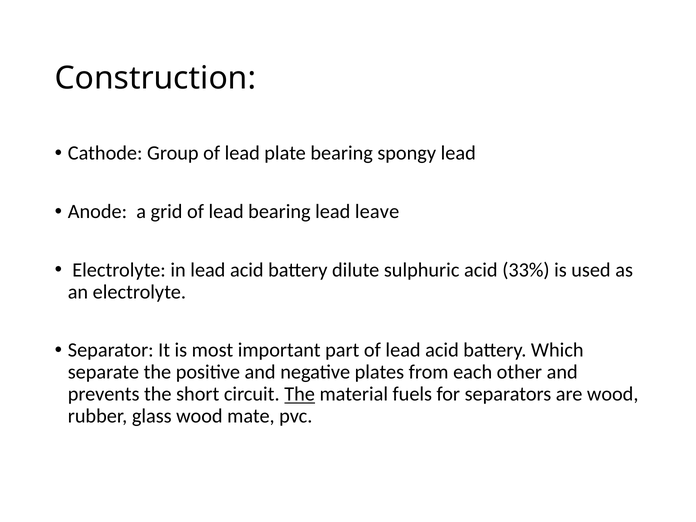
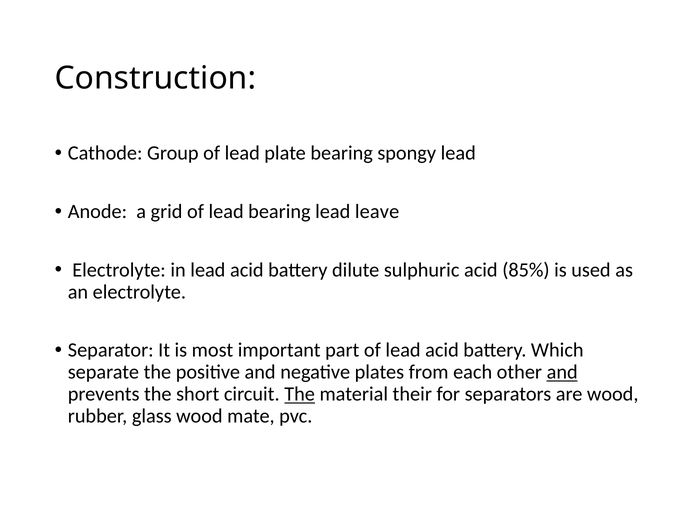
33%: 33% -> 85%
and at (562, 372) underline: none -> present
fuels: fuels -> their
